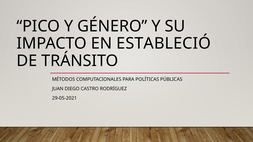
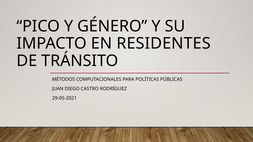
ESTABLECIÓ: ESTABLECIÓ -> RESIDENTES
